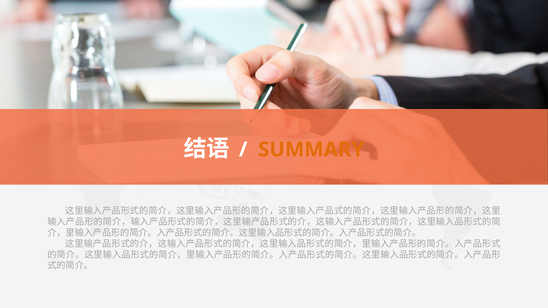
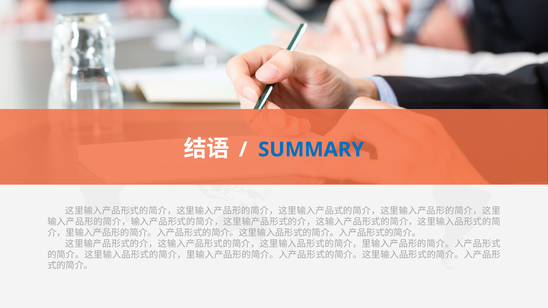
SUMMARY colour: orange -> blue
